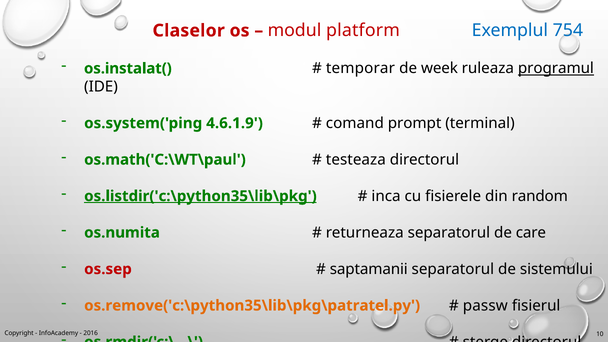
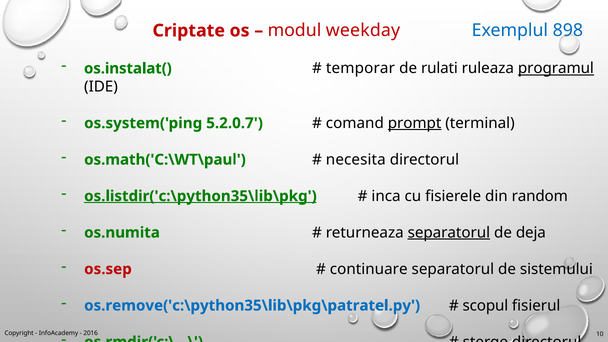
Claselor: Claselor -> Criptate
platform: platform -> weekday
754: 754 -> 898
week: week -> rulati
4.6.1.9: 4.6.1.9 -> 5.2.0.7
prompt underline: none -> present
testeaza: testeaza -> necesita
separatorul at (449, 233) underline: none -> present
care: care -> deja
saptamanii: saptamanii -> continuare
os.remove('c:\python35\lib\pkg\patratel.py colour: orange -> blue
passw: passw -> scopul
